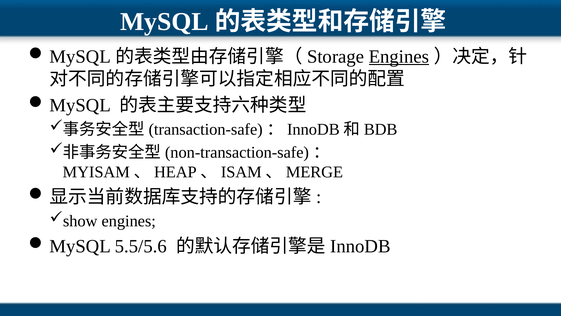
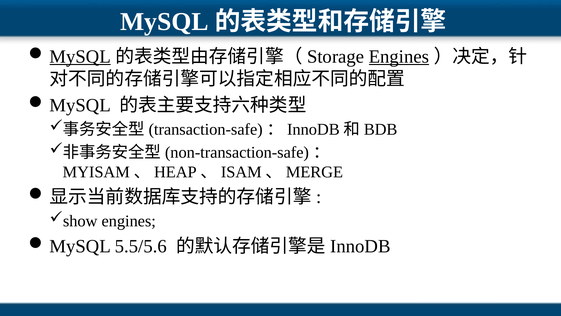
MySQL at (80, 56) underline: none -> present
